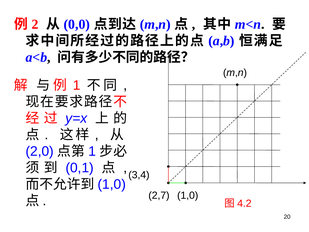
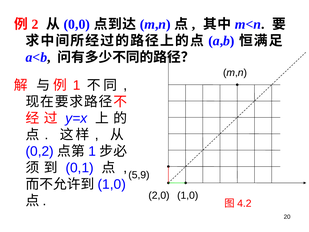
2,0: 2,0 -> 0,2
3,4: 3,4 -> 5,9
2,7: 2,7 -> 2,0
